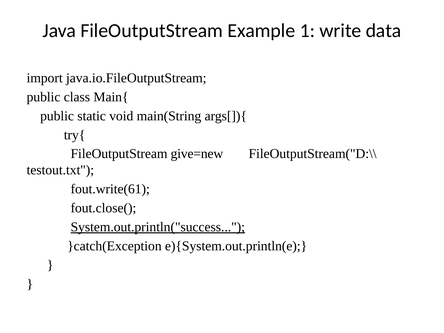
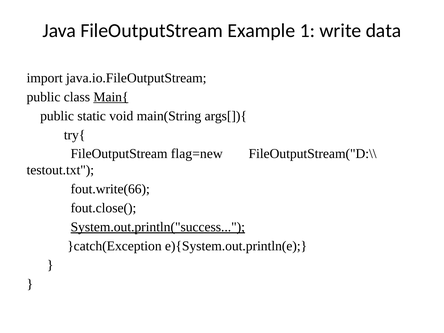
Main{ underline: none -> present
give=new: give=new -> flag=new
fout.write(61: fout.write(61 -> fout.write(66
